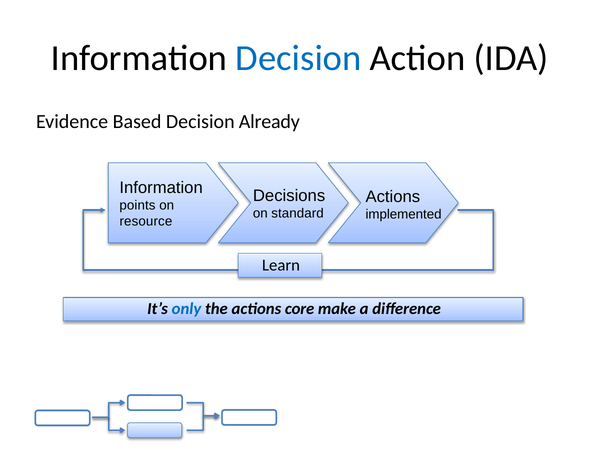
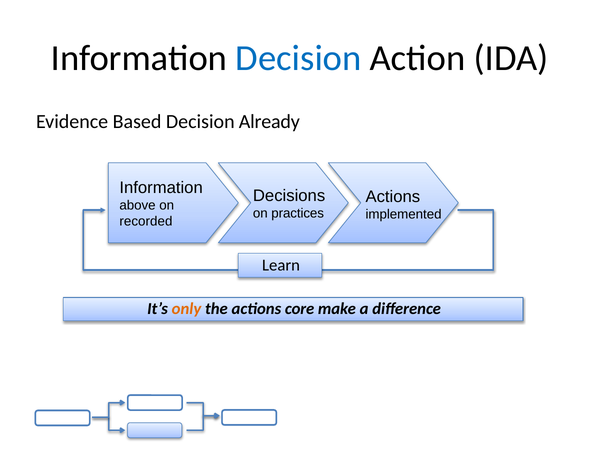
points: points -> above
standard: standard -> practices
resource: resource -> recorded
only colour: blue -> orange
